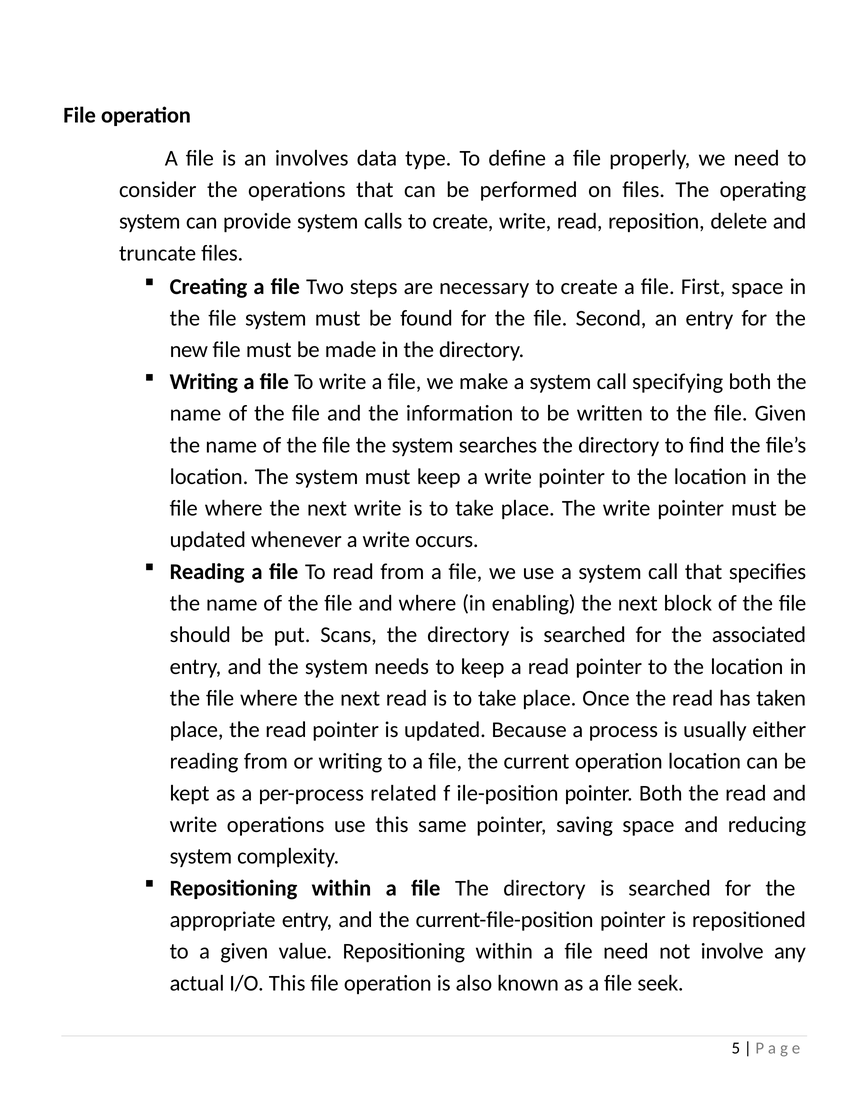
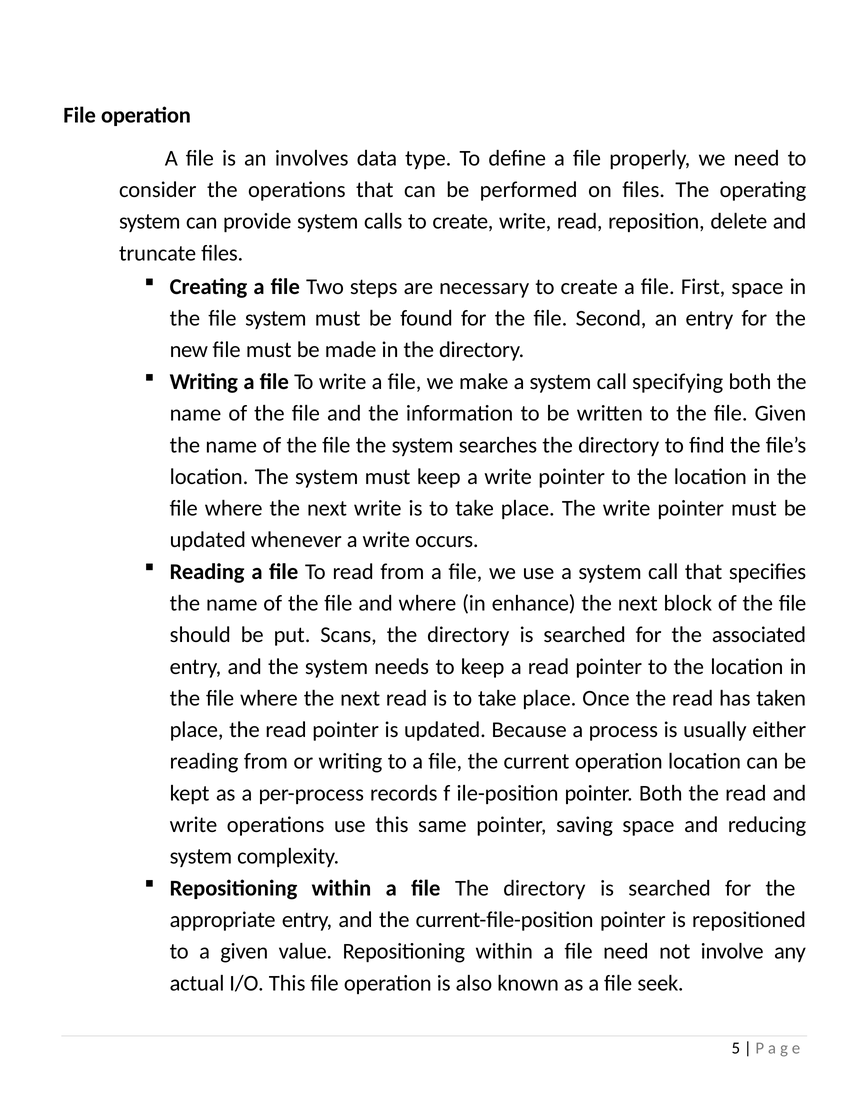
enabling: enabling -> enhance
related: related -> records
